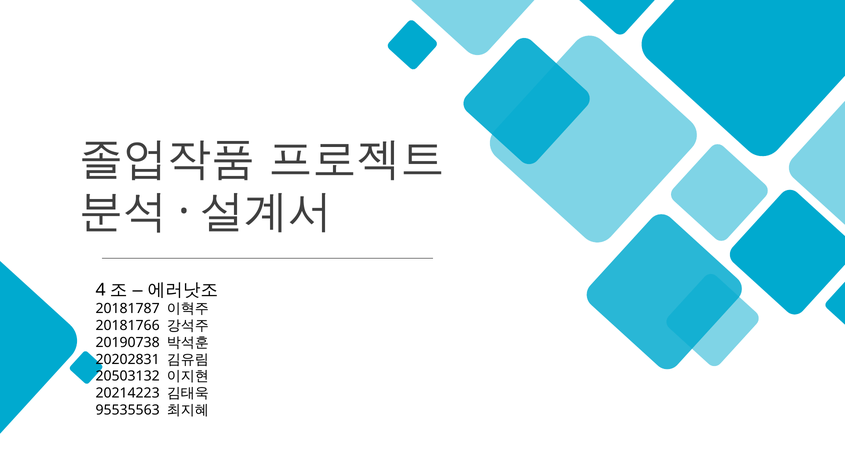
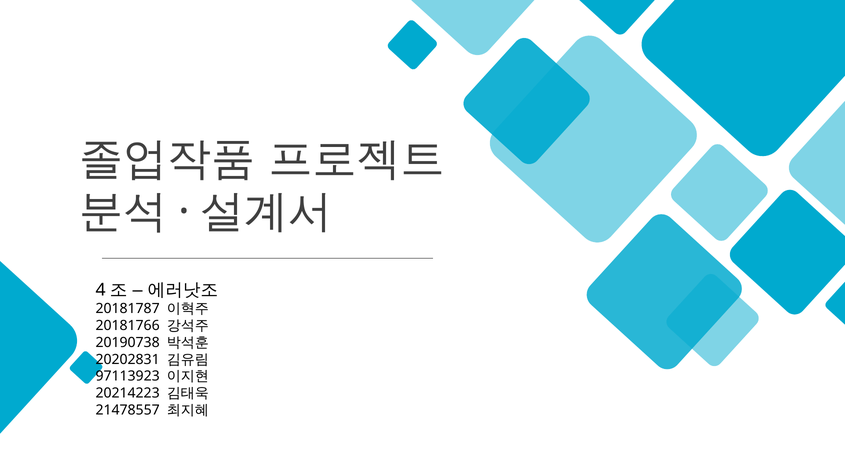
20503132: 20503132 -> 97113923
95535563: 95535563 -> 21478557
